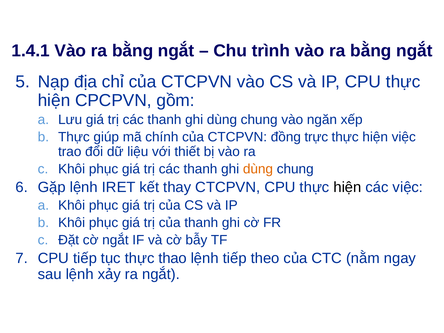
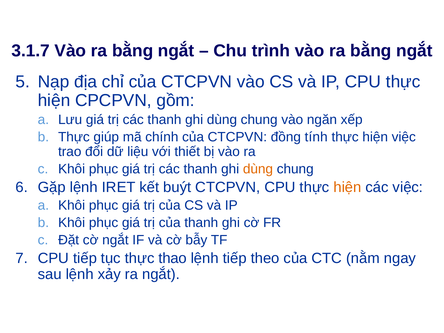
1.4.1: 1.4.1 -> 3.1.7
trực: trực -> tính
thay: thay -> buýt
hiện at (347, 187) colour: black -> orange
